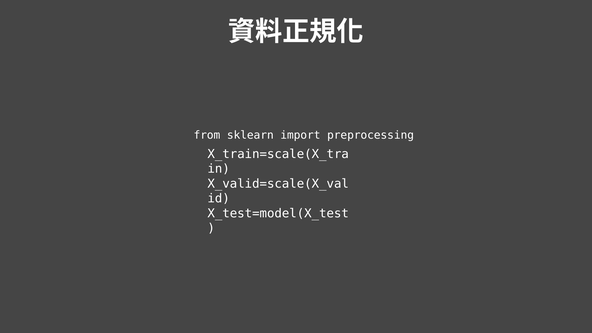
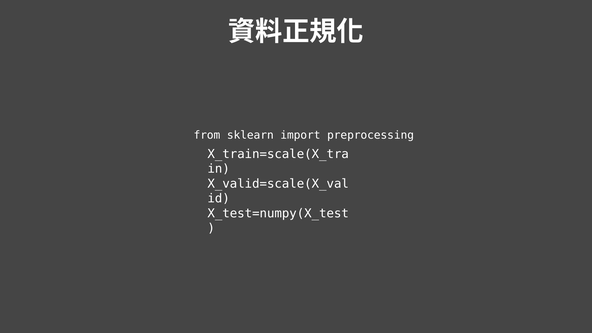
X_test=model(X_test: X_test=model(X_test -> X_test=numpy(X_test
